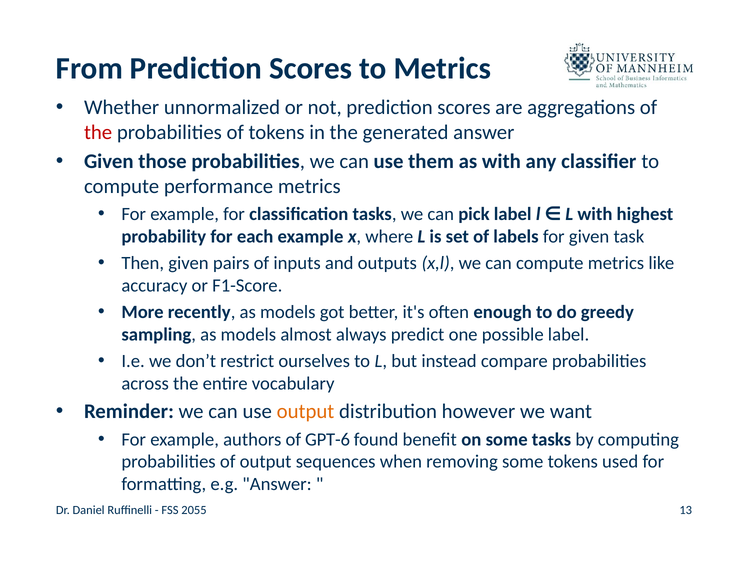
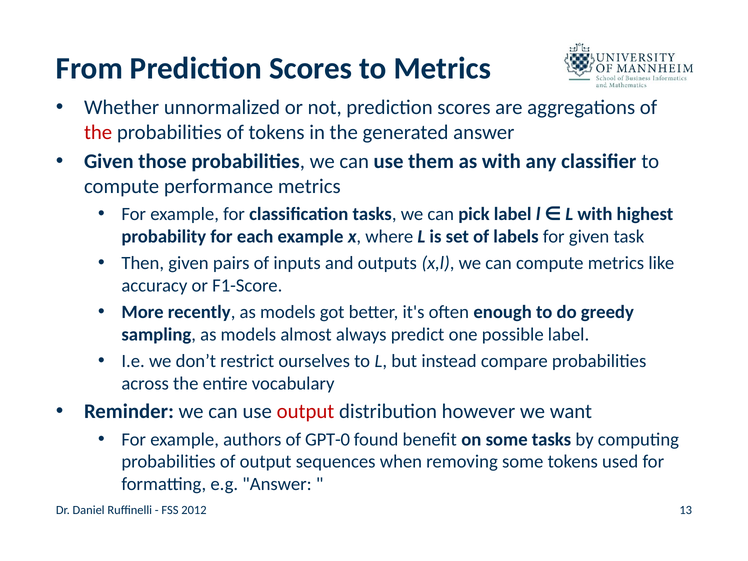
output at (306, 412) colour: orange -> red
GPT-6: GPT-6 -> GPT-0
2055: 2055 -> 2012
